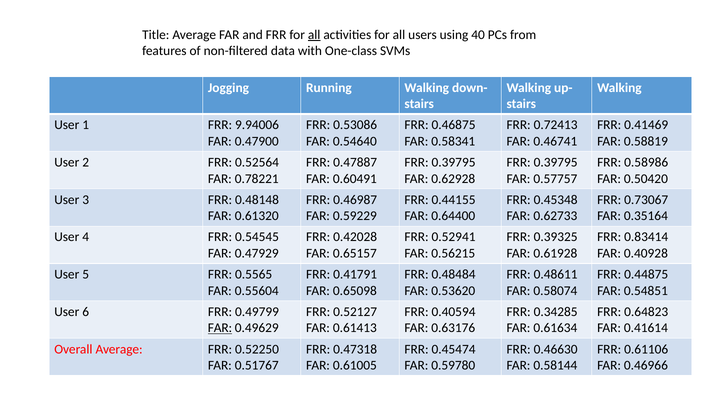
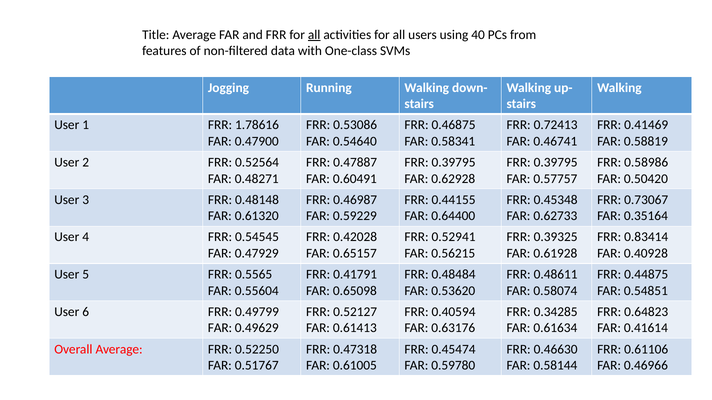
9.94006: 9.94006 -> 1.78616
0.78221: 0.78221 -> 0.48271
FAR at (220, 328) underline: present -> none
